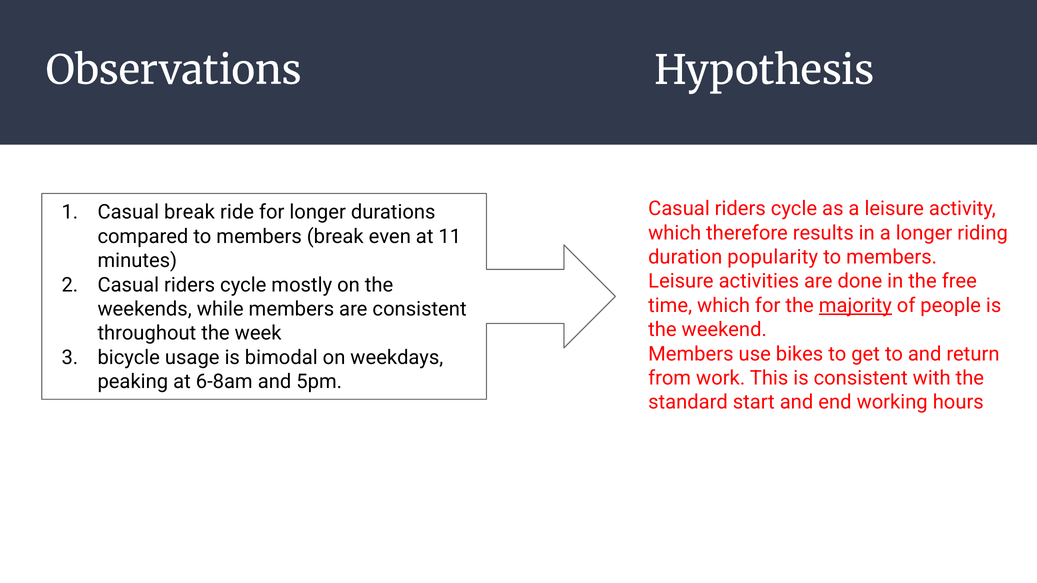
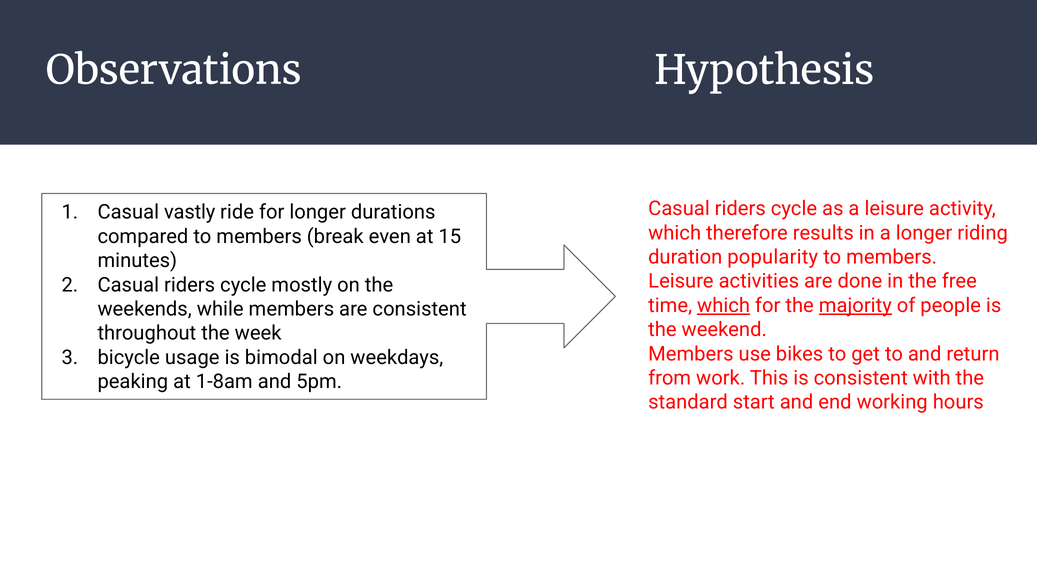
Casual break: break -> vastly
11: 11 -> 15
which at (724, 306) underline: none -> present
6-8am: 6-8am -> 1-8am
